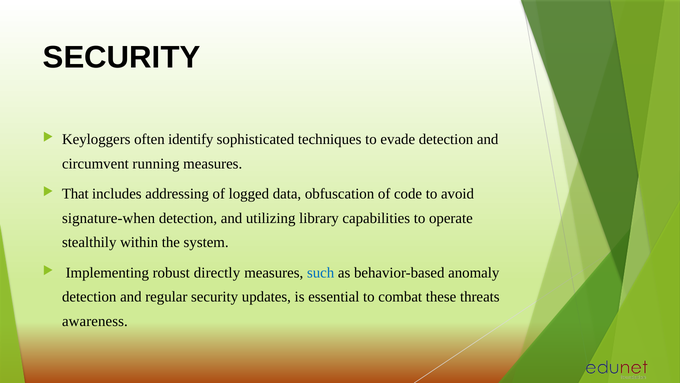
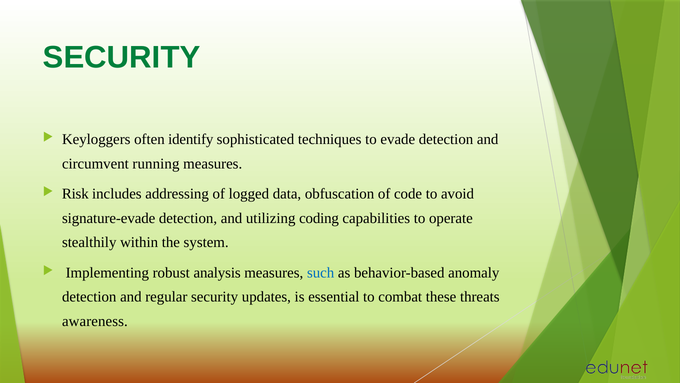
SECURITY at (122, 57) colour: black -> green
That: That -> Risk
signature-when: signature-when -> signature-evade
library: library -> coding
directly: directly -> analysis
